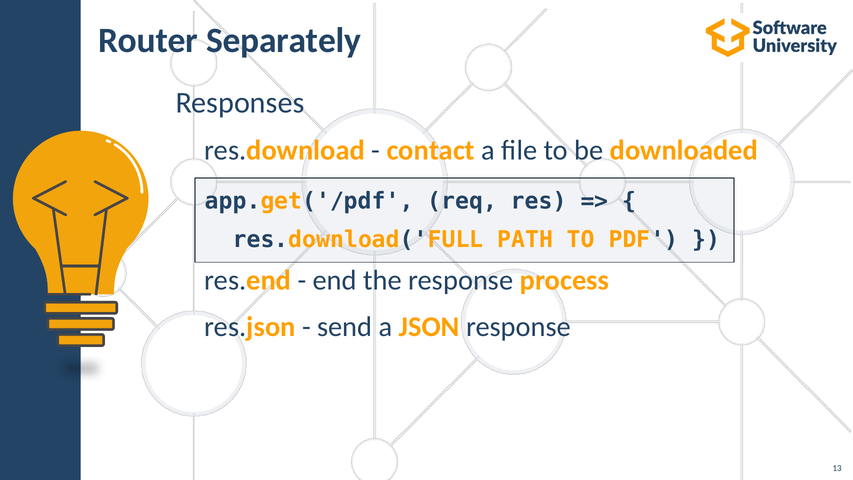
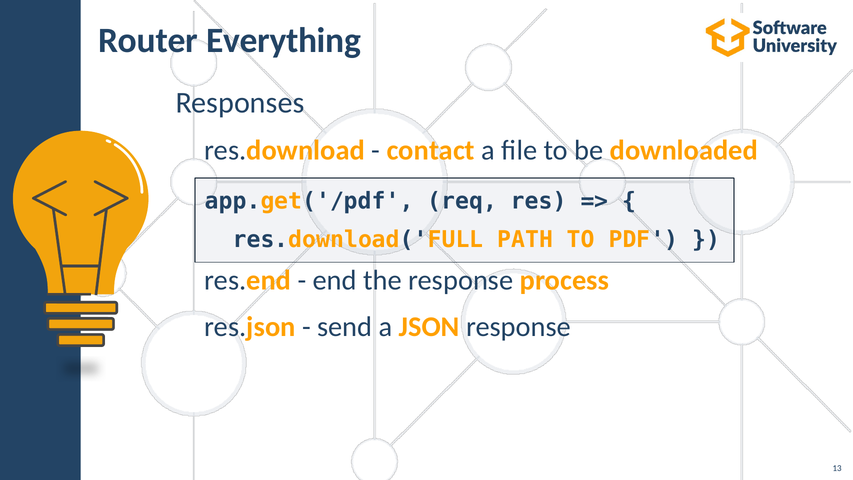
Separately: Separately -> Everything
